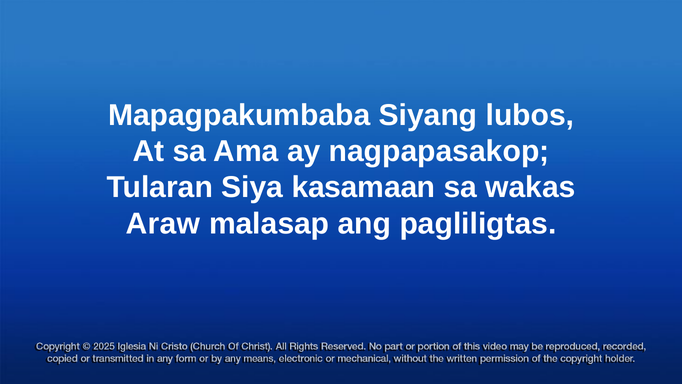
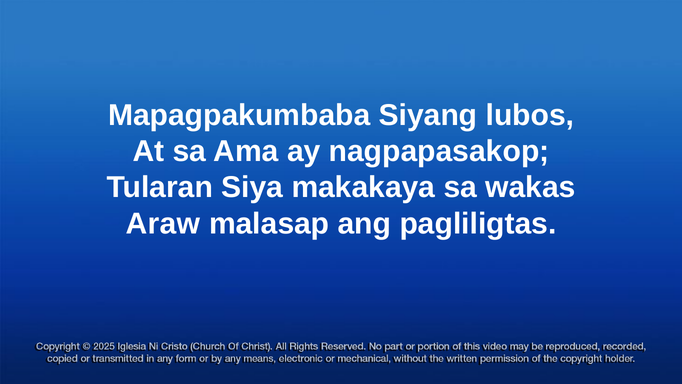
kasamaan: kasamaan -> makakaya
